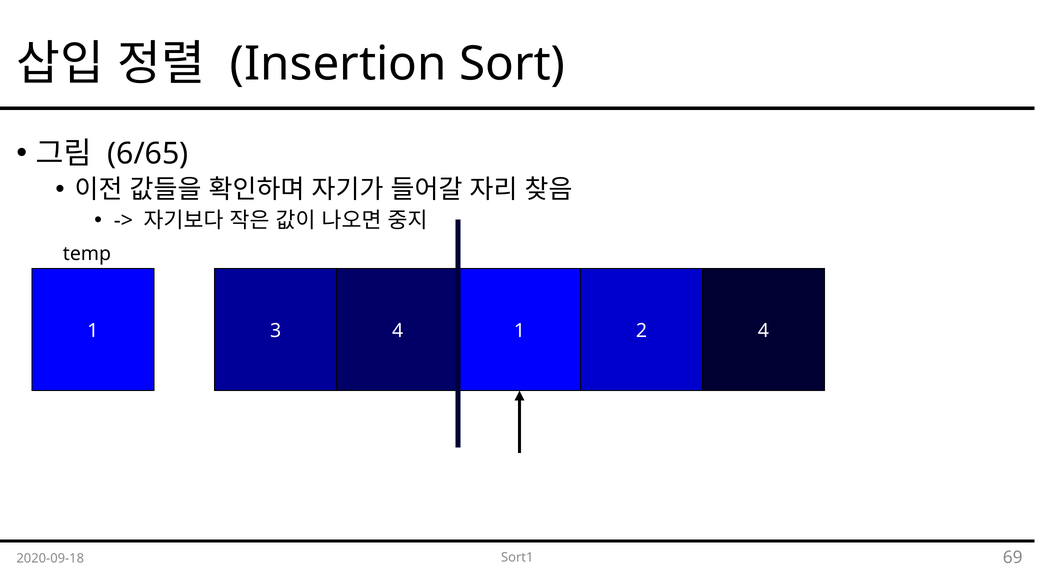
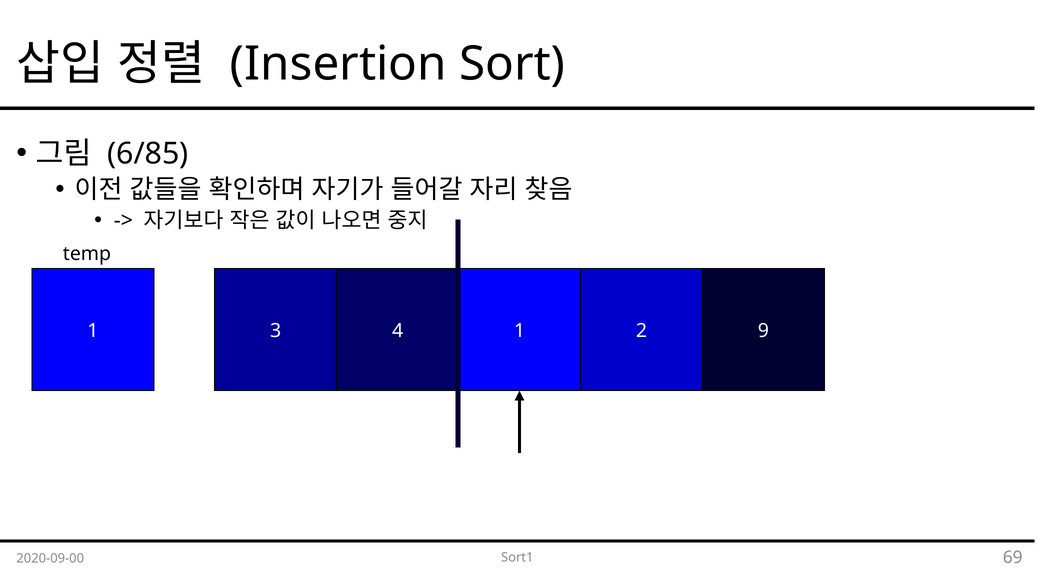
6/65: 6/65 -> 6/85
2 4: 4 -> 9
2020-09-18: 2020-09-18 -> 2020-09-00
